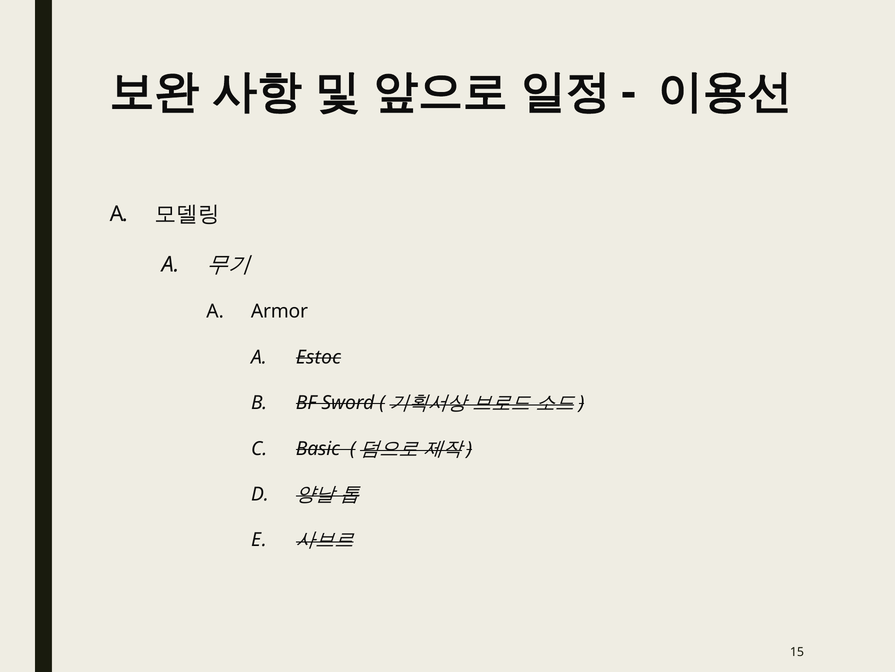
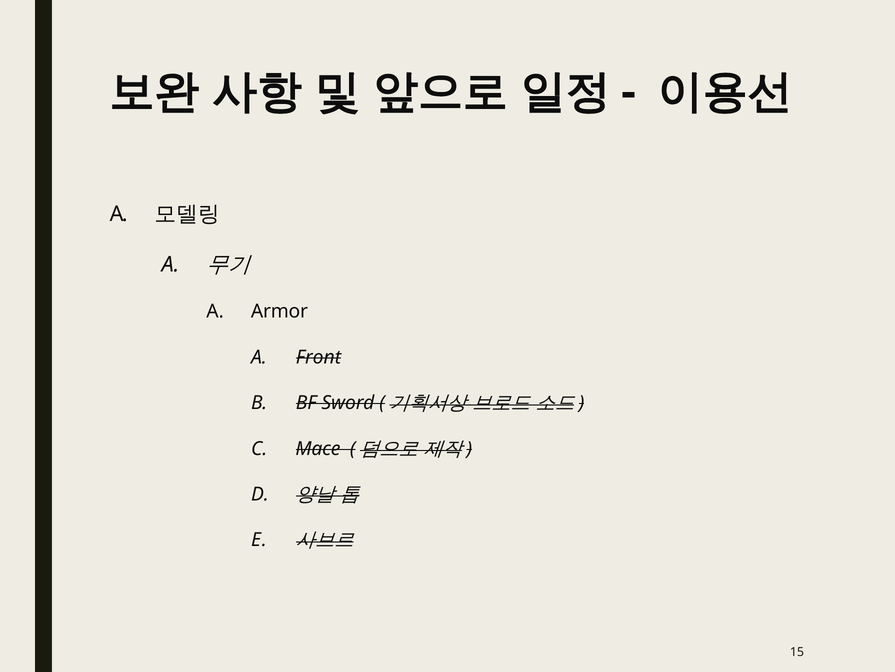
Estoc: Estoc -> Front
Basic: Basic -> Mace
